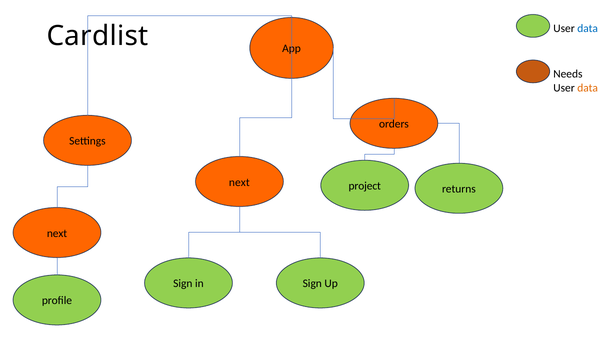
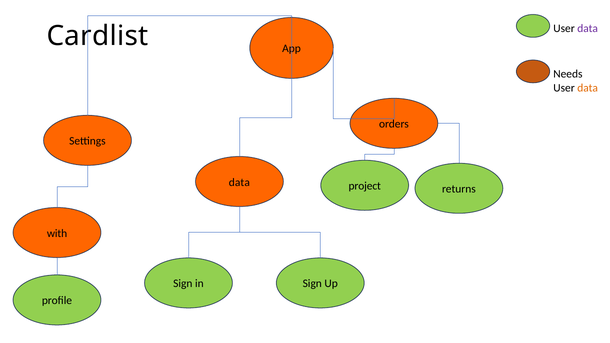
data at (588, 29) colour: blue -> purple
next at (239, 182): next -> data
next at (57, 233): next -> with
